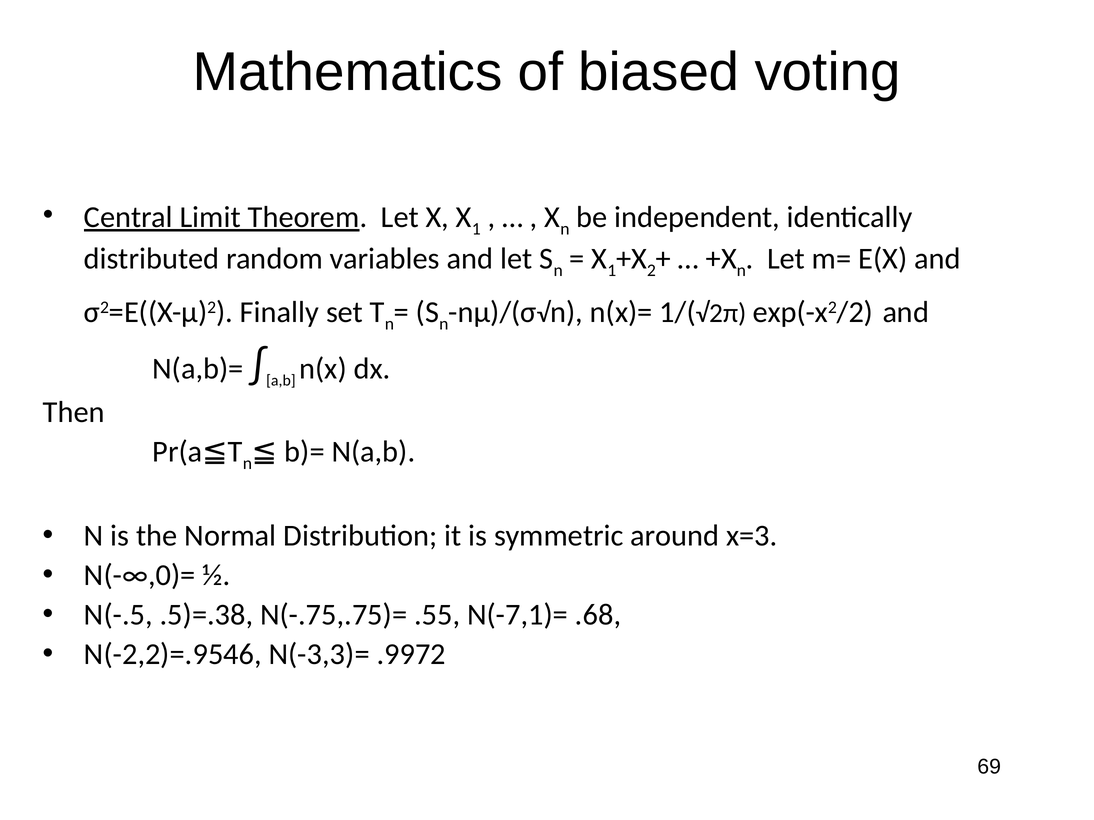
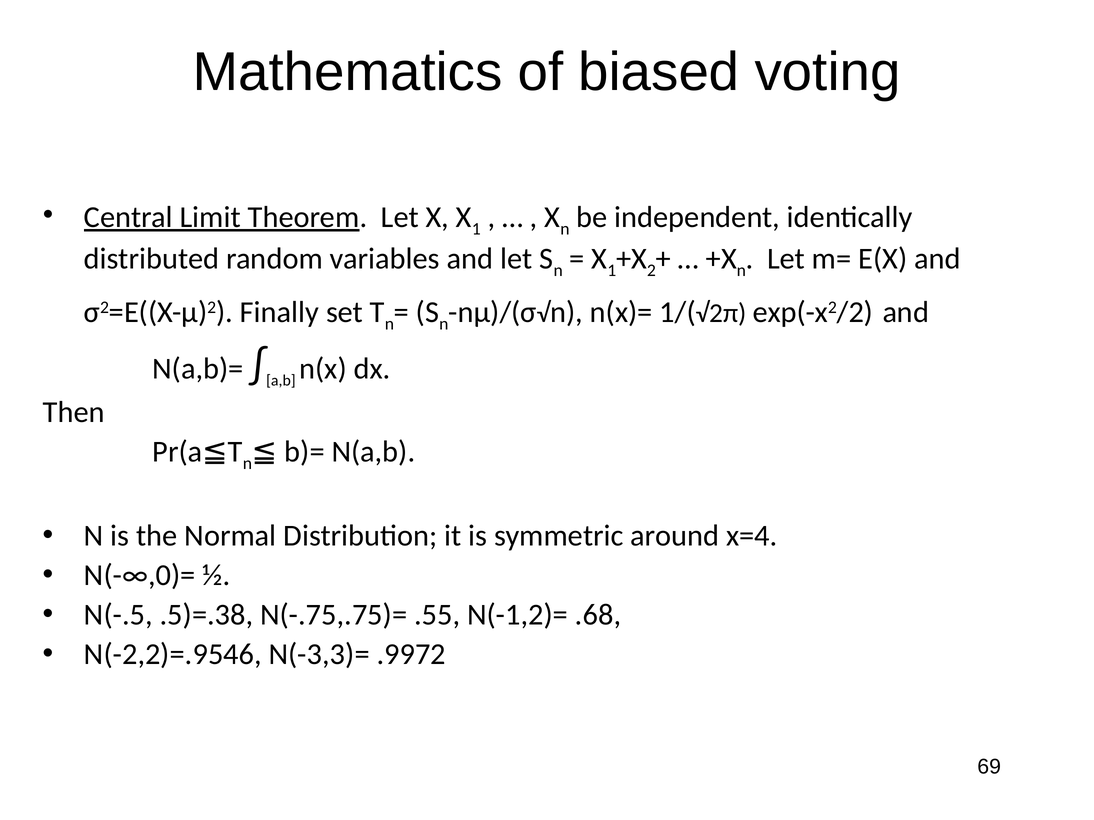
x=3: x=3 -> x=4
N(-7,1)=: N(-7,1)= -> N(-1,2)=
